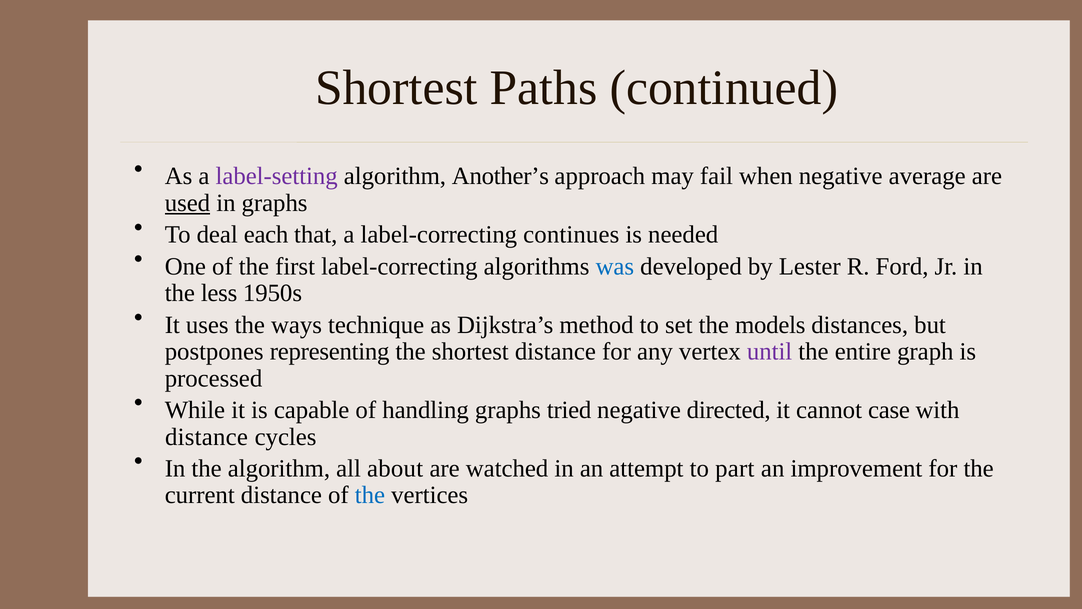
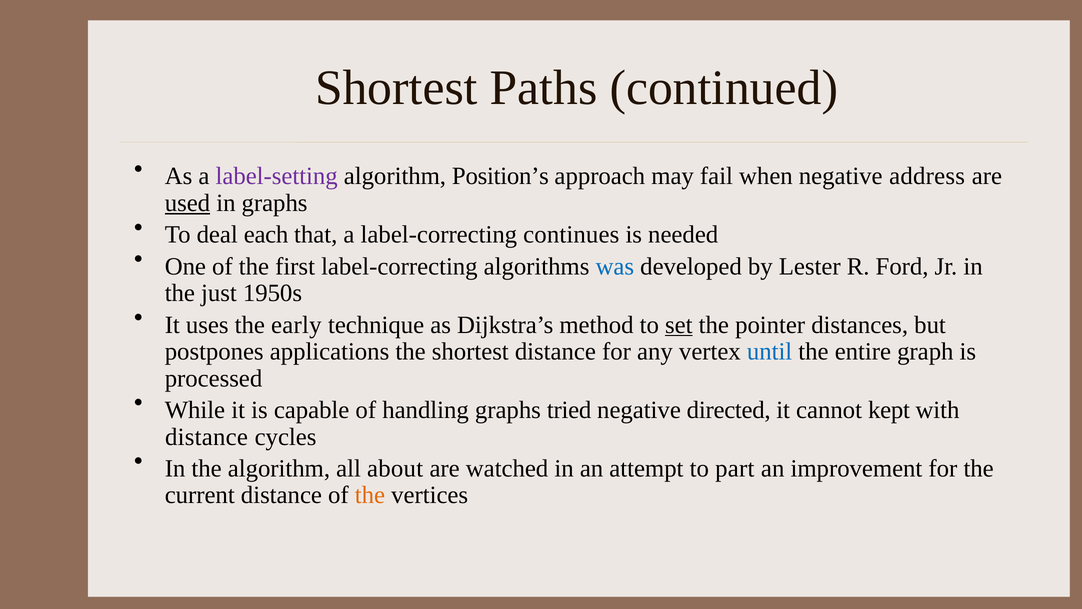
Another’s: Another’s -> Position’s
average: average -> address
less: less -> just
ways: ways -> early
set underline: none -> present
models: models -> pointer
representing: representing -> applications
until colour: purple -> blue
case: case -> kept
the at (370, 495) colour: blue -> orange
